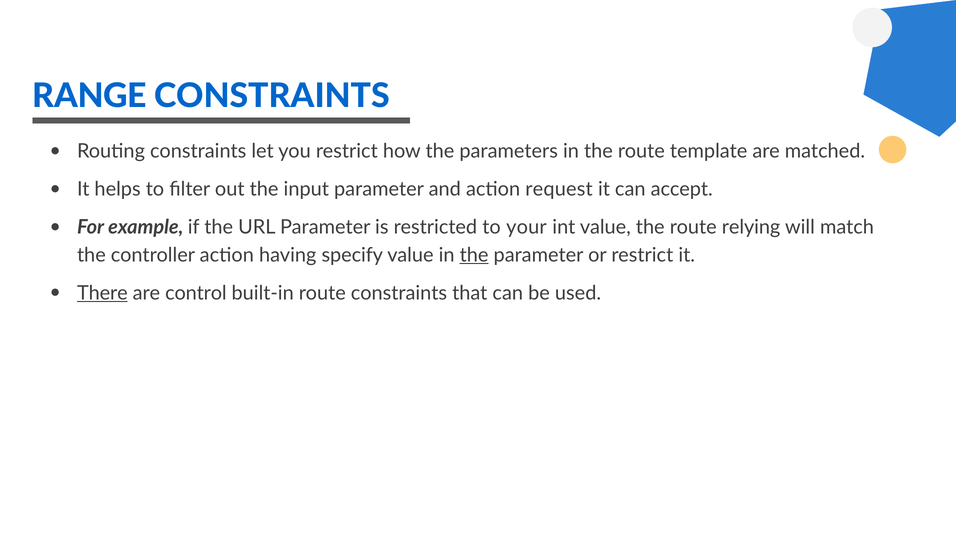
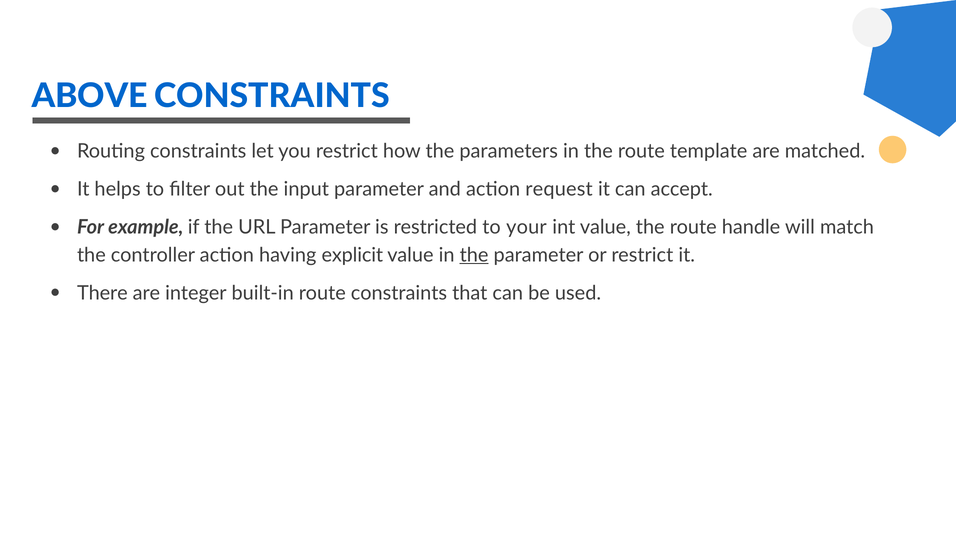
RANGE: RANGE -> ABOVE
relying: relying -> handle
specify: specify -> explicit
There underline: present -> none
control: control -> integer
